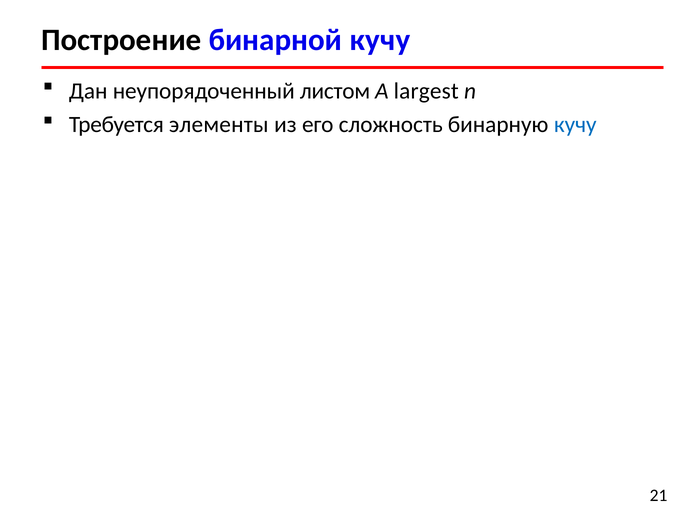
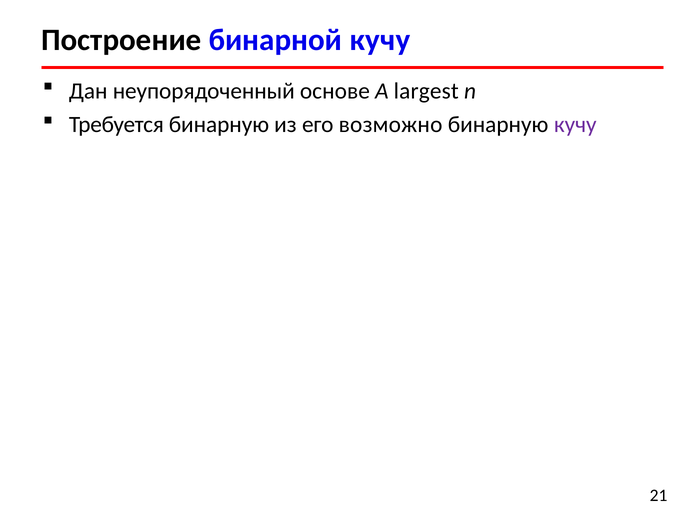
листом: листом -> основе
Требуется элементы: элементы -> бинарную
сложность: сложность -> возможно
кучу at (575, 125) colour: blue -> purple
